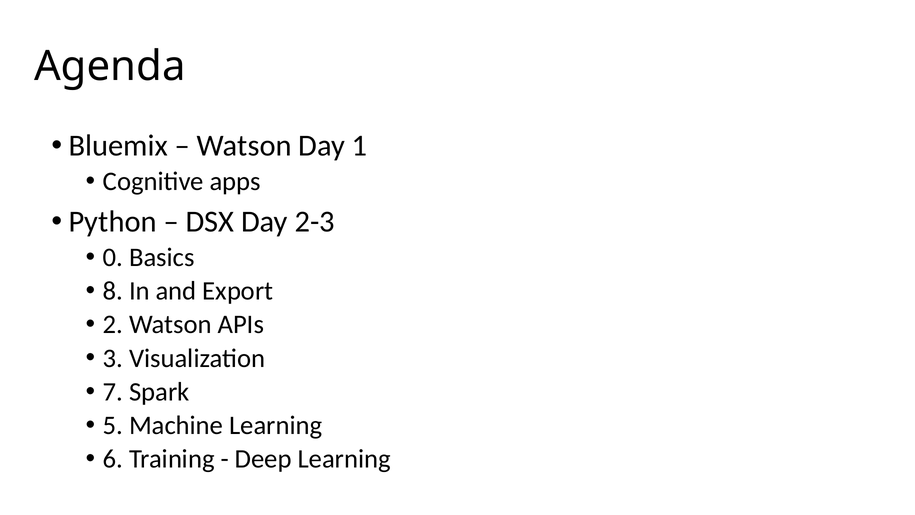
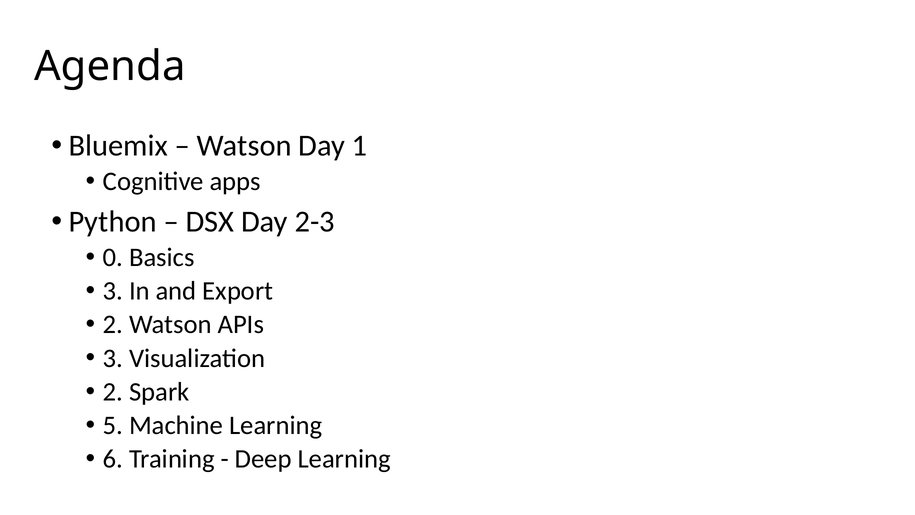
8 at (113, 291): 8 -> 3
7 at (113, 392): 7 -> 2
